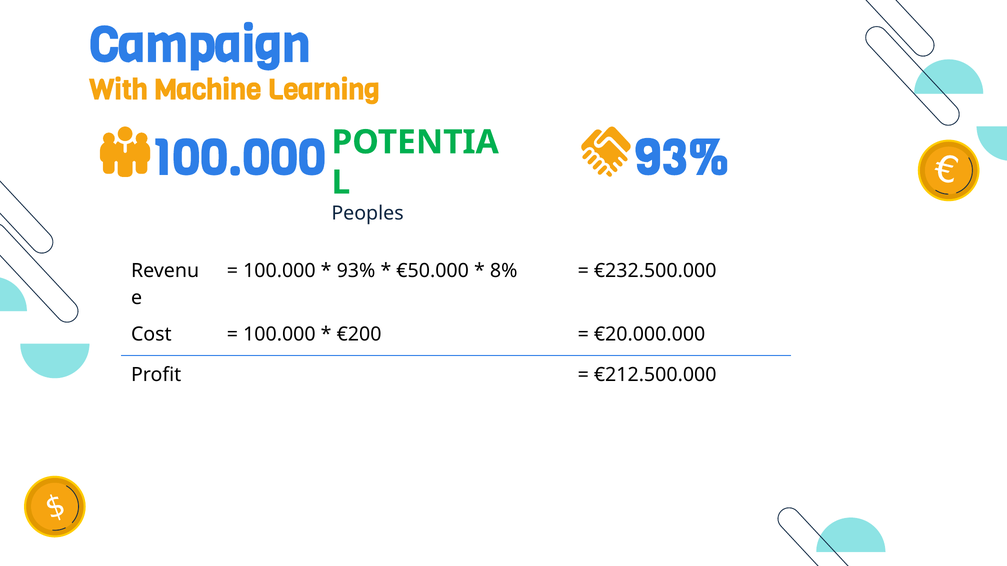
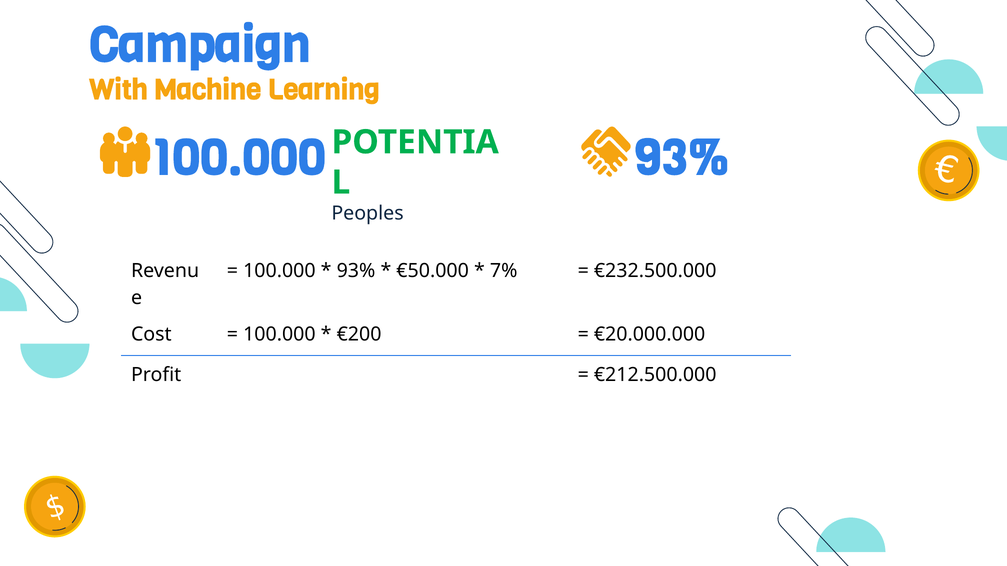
8%: 8% -> 7%
